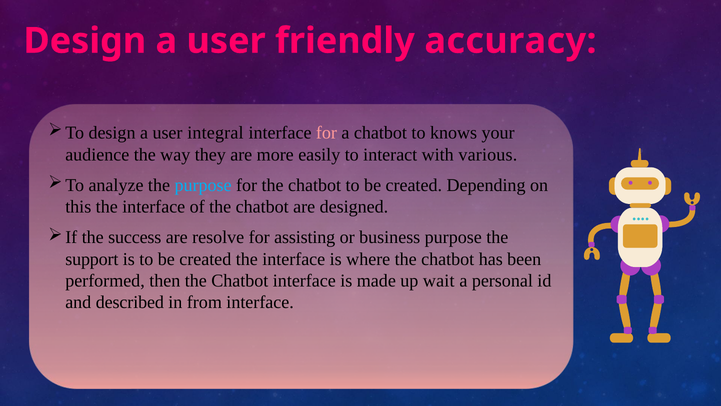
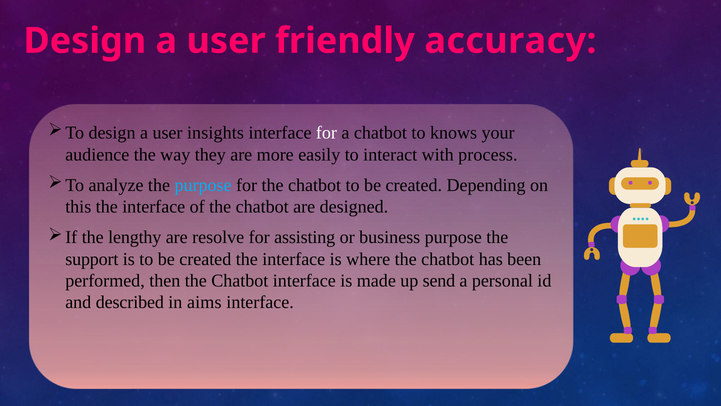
integral: integral -> insights
for at (326, 133) colour: pink -> white
various: various -> process
success: success -> lengthy
wait: wait -> send
from: from -> aims
